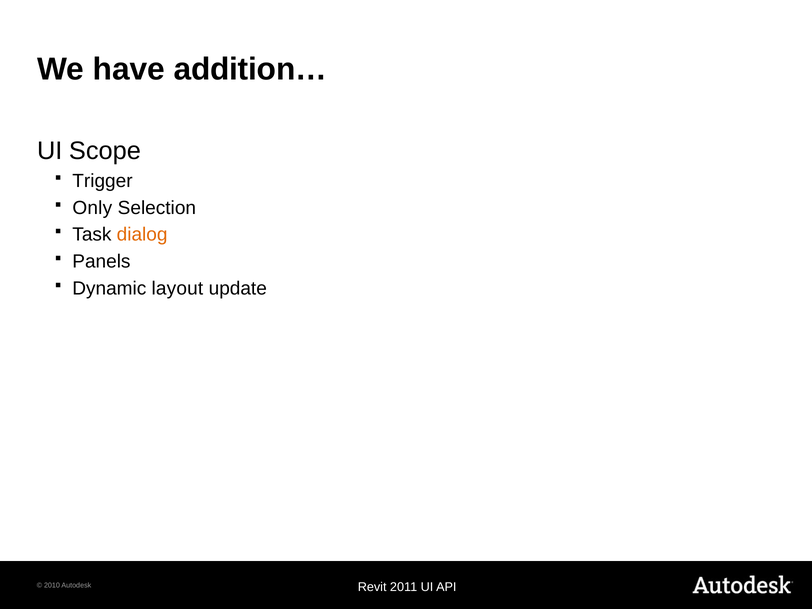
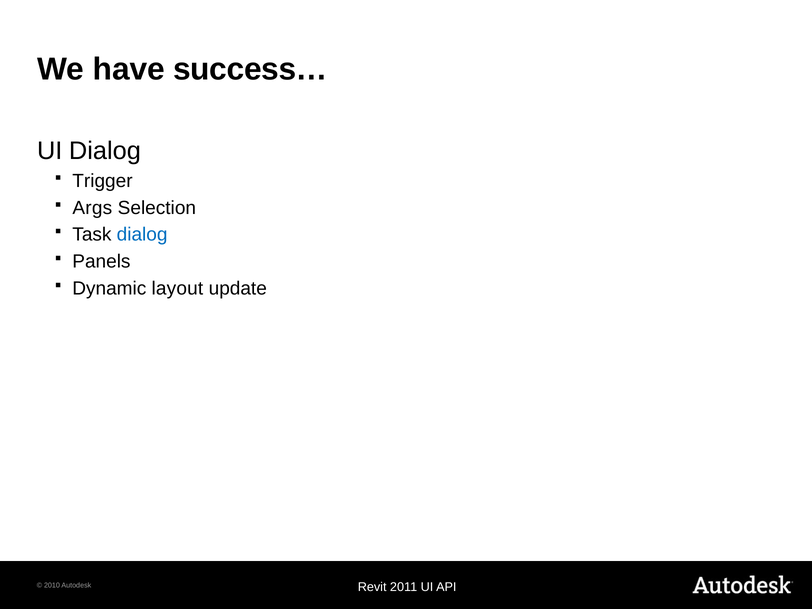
addition…: addition… -> success…
UI Scope: Scope -> Dialog
Only: Only -> Args
dialog at (142, 235) colour: orange -> blue
